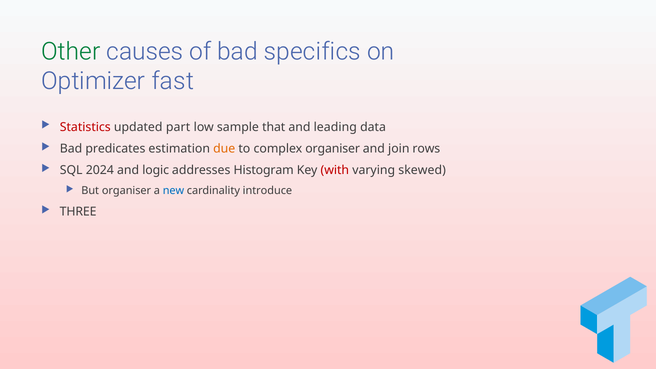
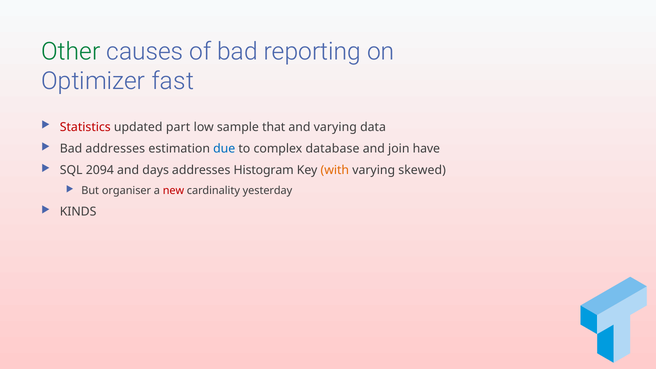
specifics: specifics -> reporting
and leading: leading -> varying
Bad predicates: predicates -> addresses
due colour: orange -> blue
complex organiser: organiser -> database
rows: rows -> have
2024: 2024 -> 2094
logic: logic -> days
with colour: red -> orange
new colour: blue -> red
introduce: introduce -> yesterday
THREE: THREE -> KINDS
